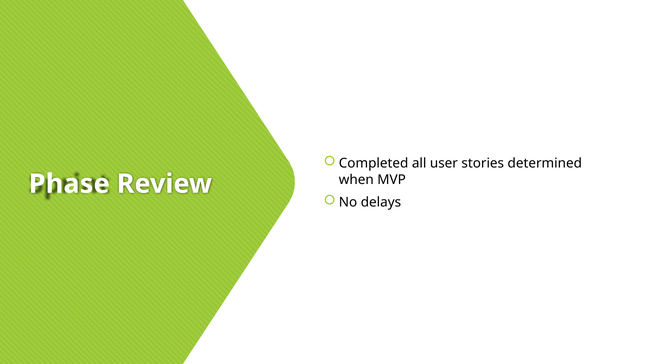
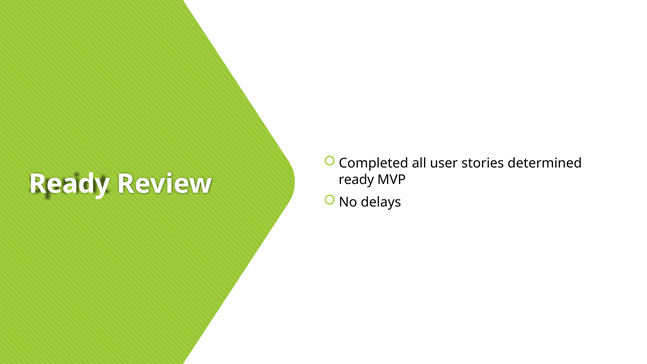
when at (356, 180): when -> ready
Phase at (69, 184): Phase -> Ready
